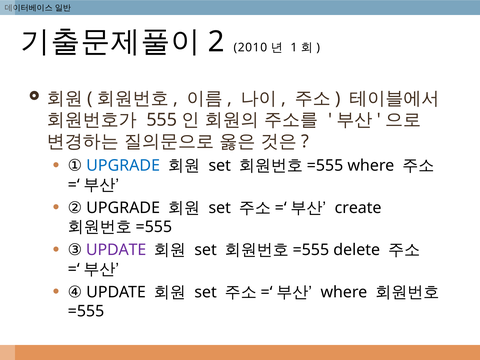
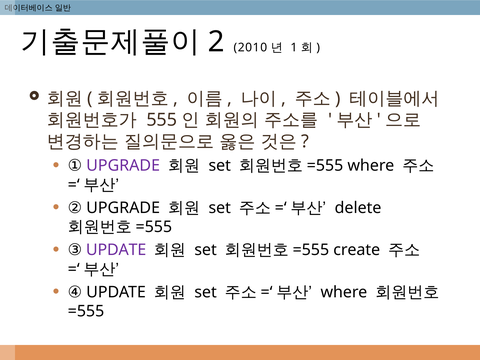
UPGRADE at (123, 166) colour: blue -> purple
create: create -> delete
delete: delete -> create
